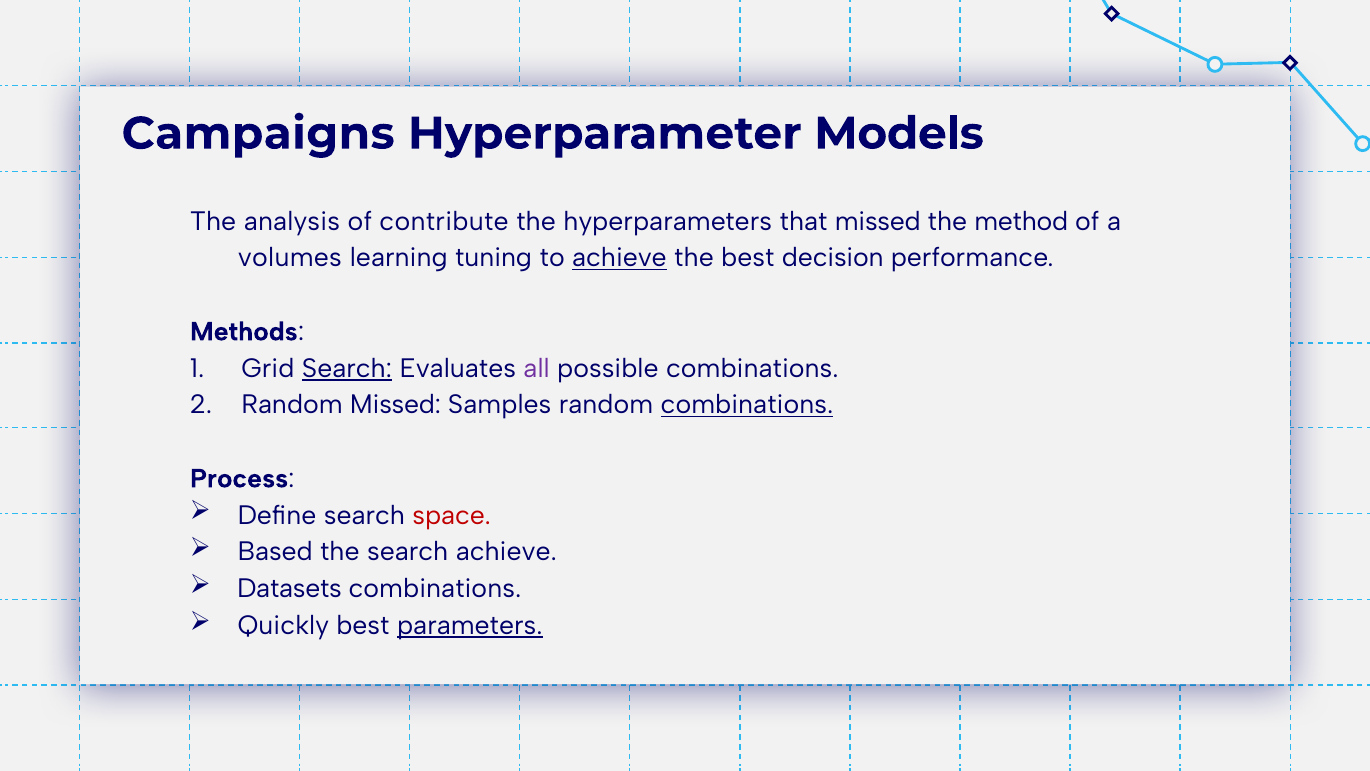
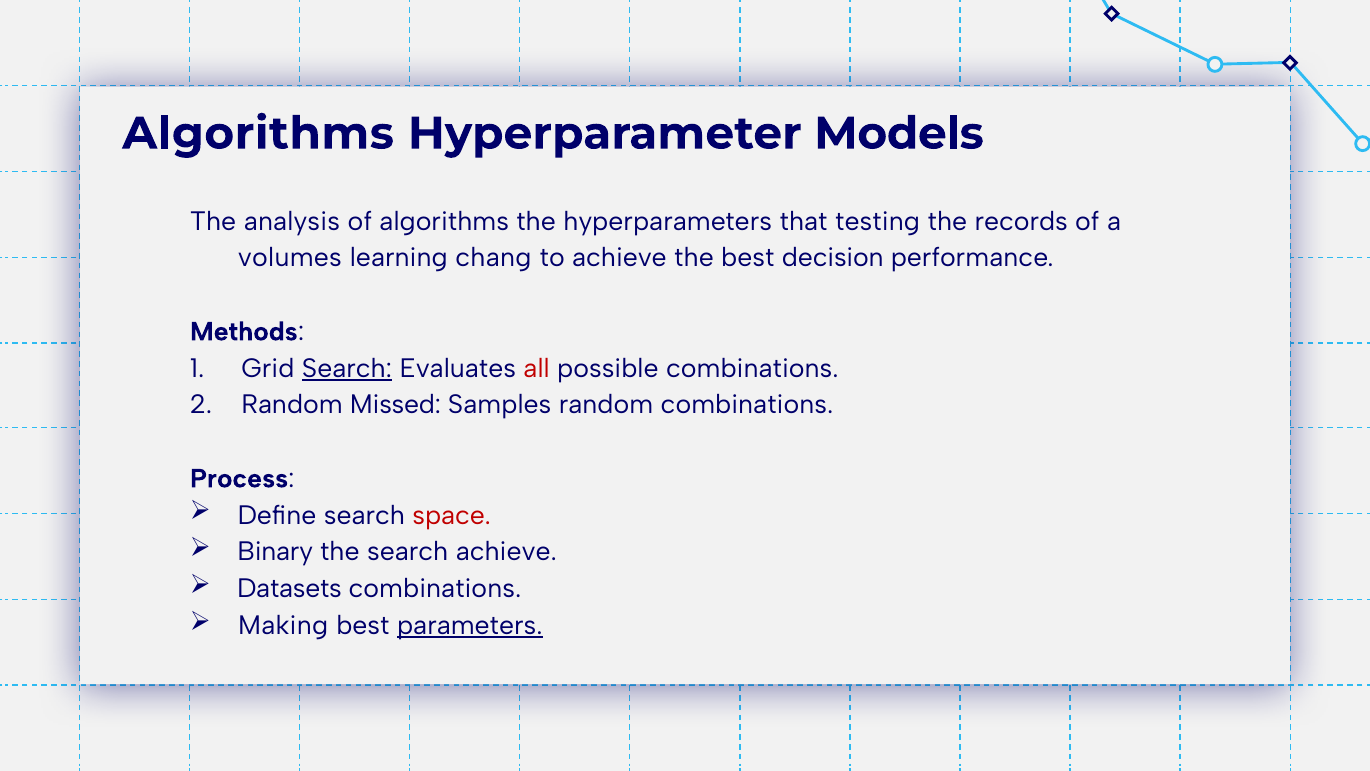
Campaigns at (258, 134): Campaigns -> Algorithms
of contribute: contribute -> algorithms
that missed: missed -> testing
method: method -> records
tuning: tuning -> chang
achieve at (620, 258) underline: present -> none
all colour: purple -> red
combinations at (747, 405) underline: present -> none
Based: Based -> Binary
Quickly: Quickly -> Making
